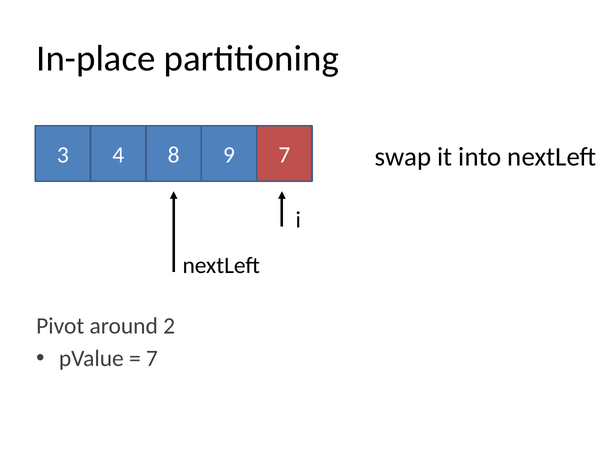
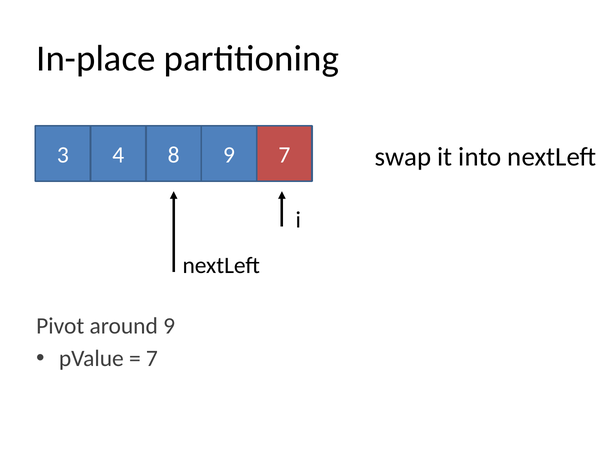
around 2: 2 -> 9
